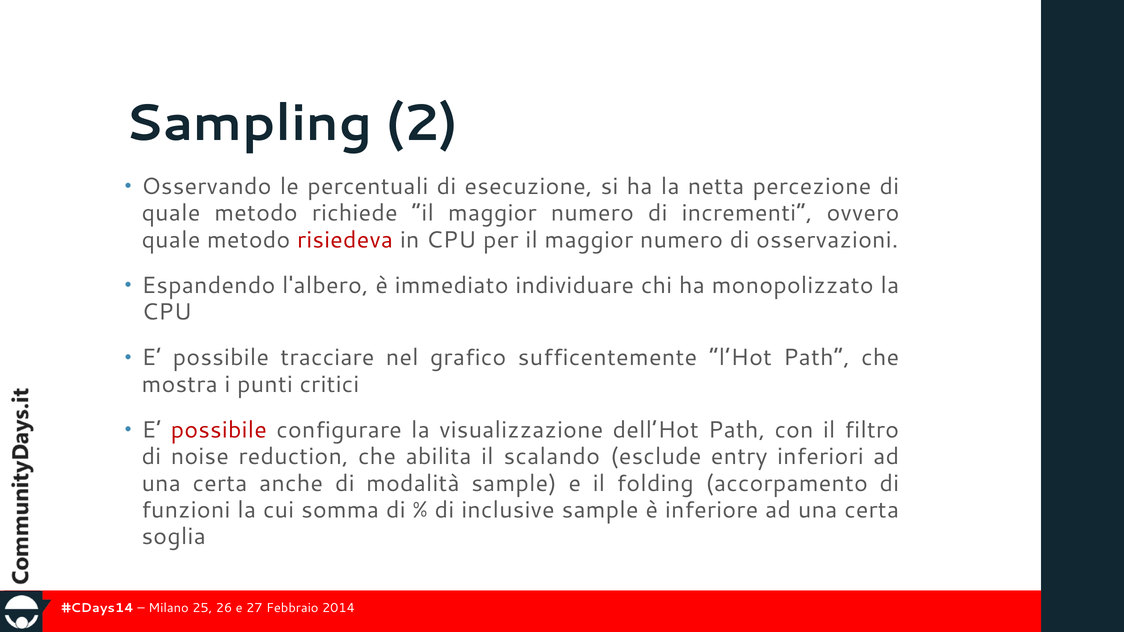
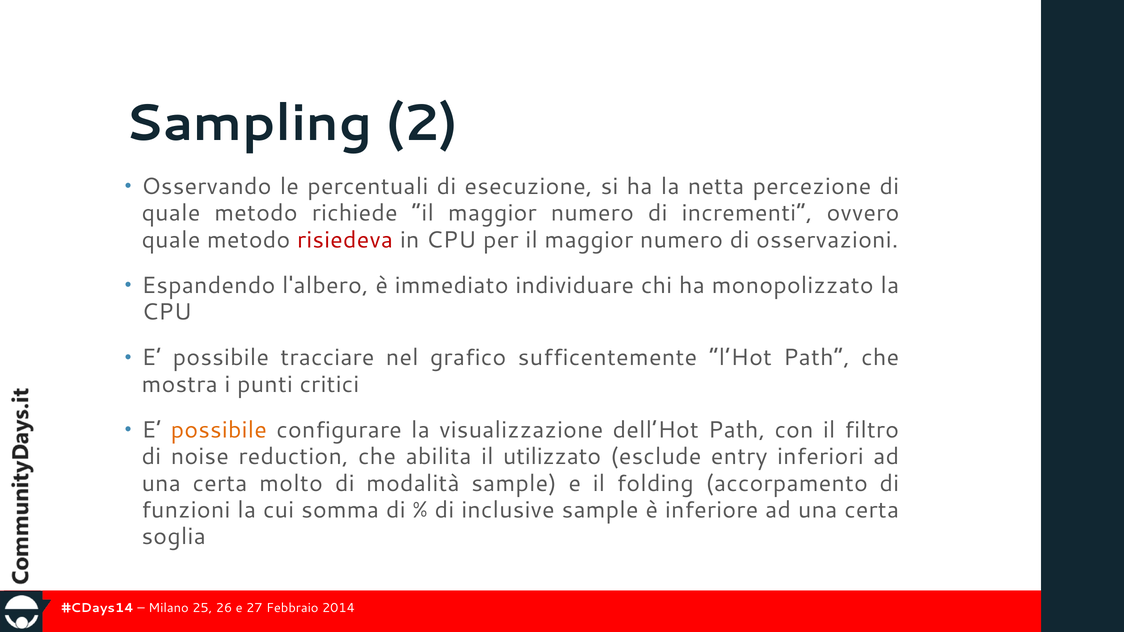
possibile at (219, 430) colour: red -> orange
scalando: scalando -> utilizzato
anche: anche -> molto
